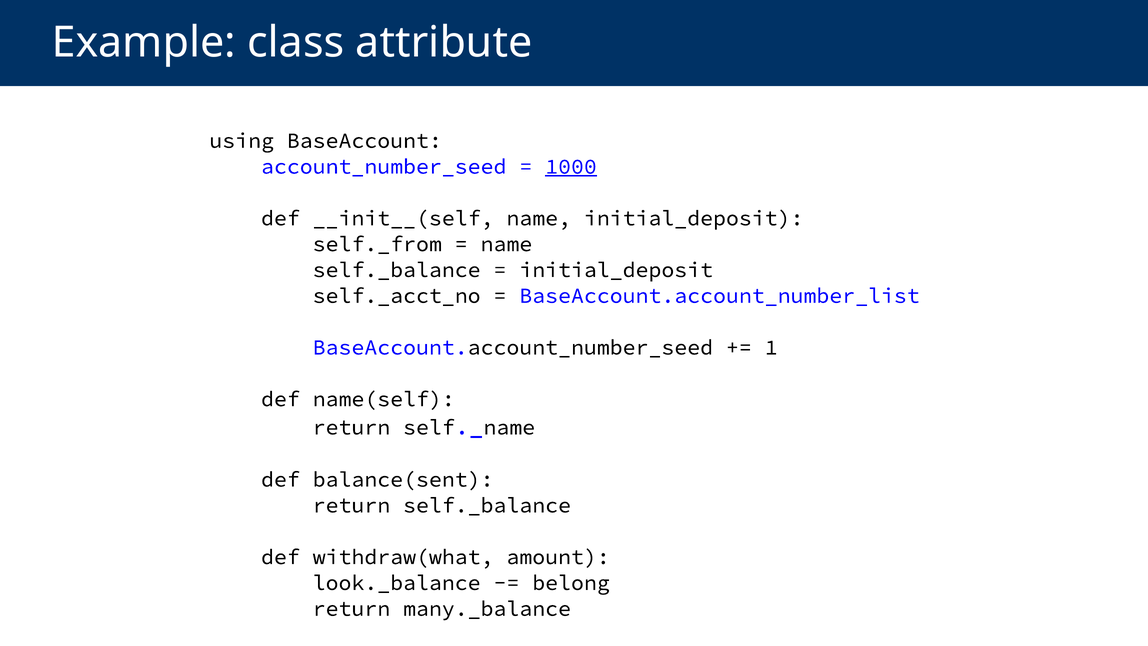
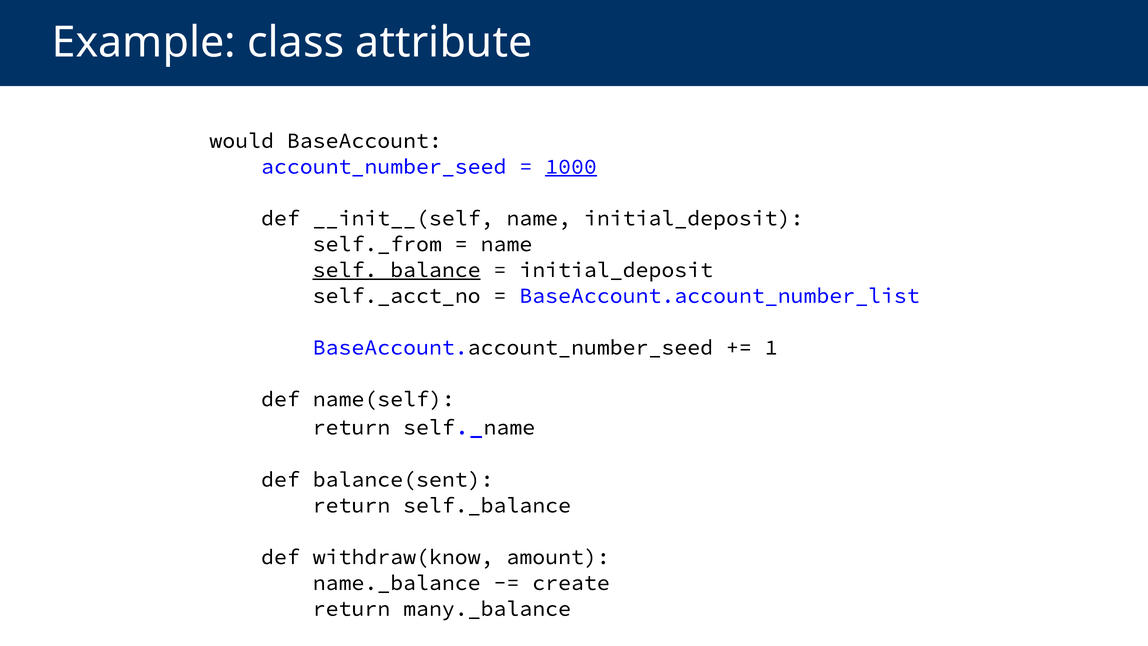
using: using -> would
self._balance at (397, 270) underline: none -> present
withdraw(what: withdraw(what -> withdraw(know
look._balance: look._balance -> name._balance
belong: belong -> create
